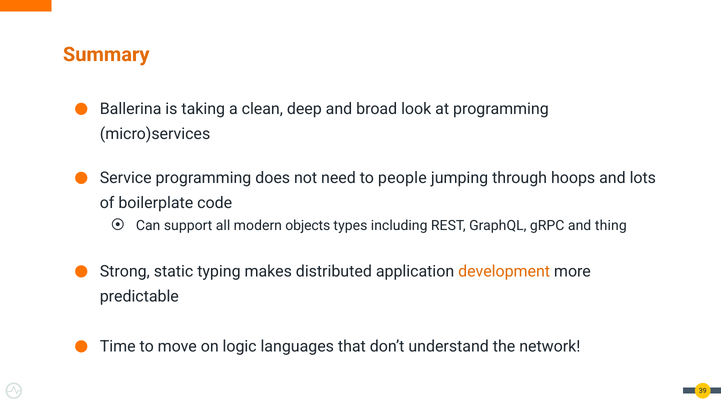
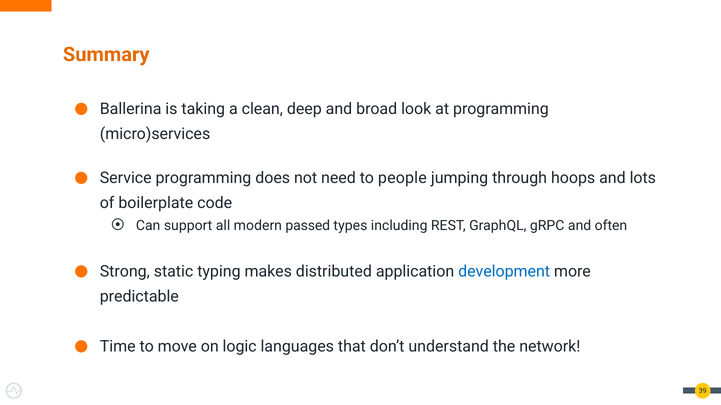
objects: objects -> passed
thing: thing -> often
development colour: orange -> blue
